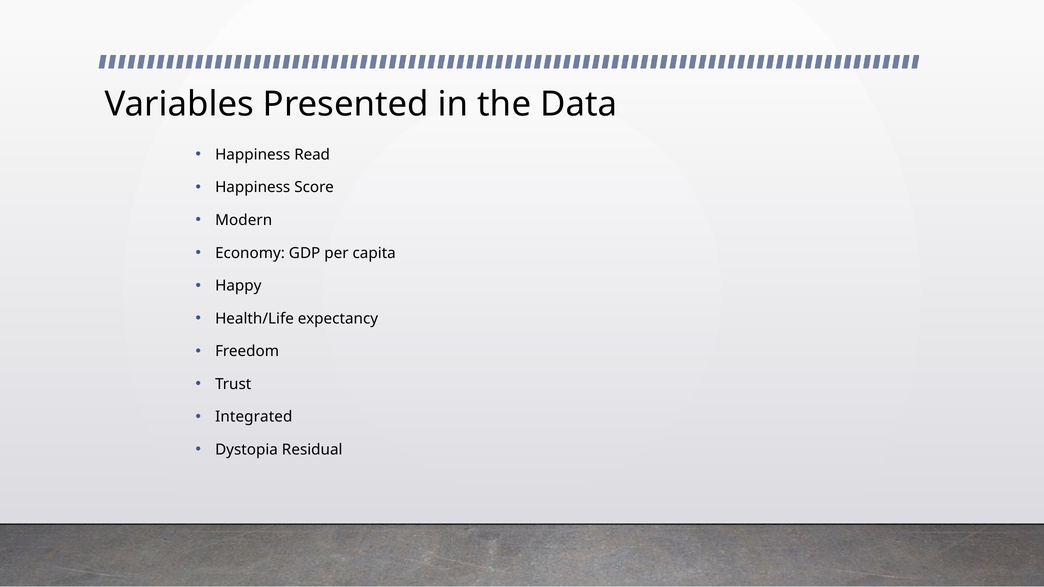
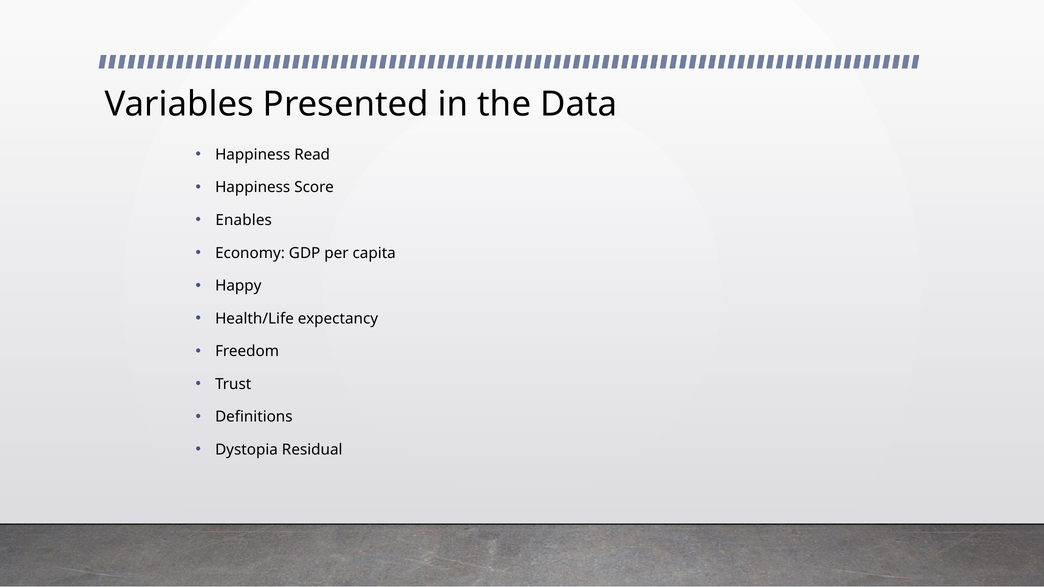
Modern: Modern -> Enables
Integrated: Integrated -> Definitions
